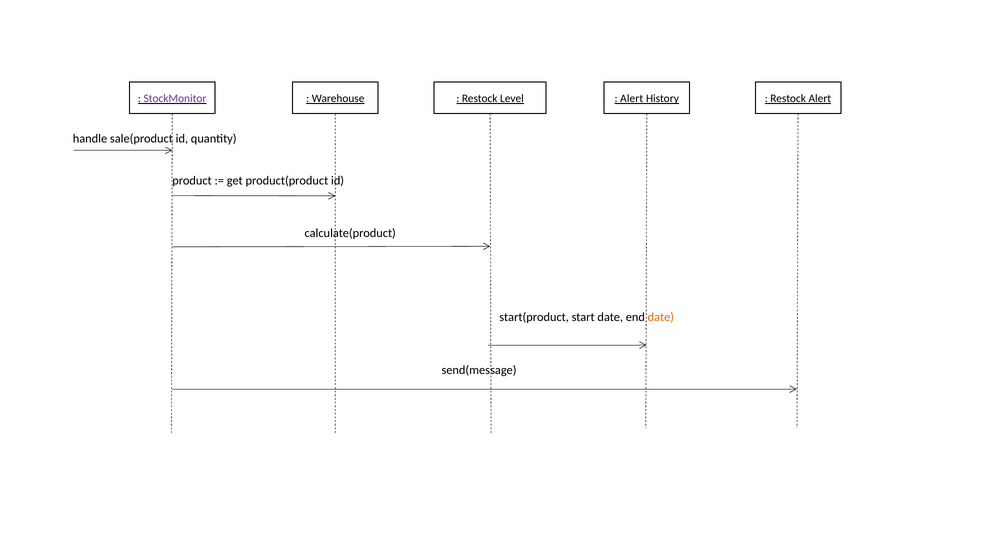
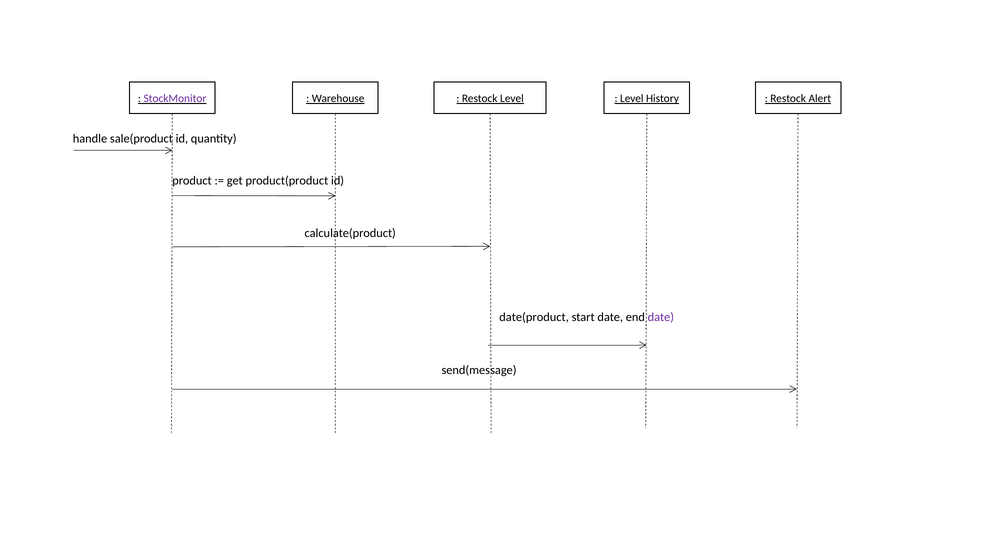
Alert at (632, 99): Alert -> Level
start(product: start(product -> date(product
date at (661, 317) colour: orange -> purple
